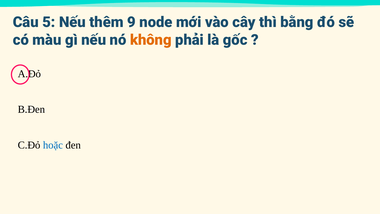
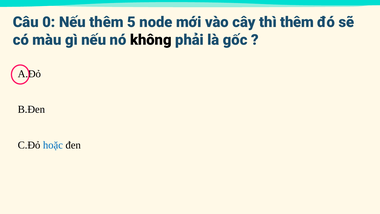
5: 5 -> 0
9: 9 -> 5
thì bằng: bằng -> thêm
không colour: orange -> black
